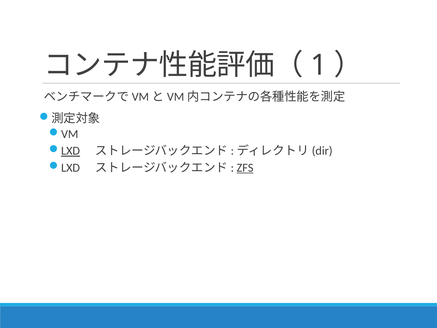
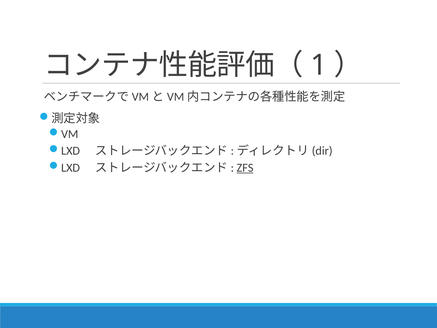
LXD at (71, 151) underline: present -> none
